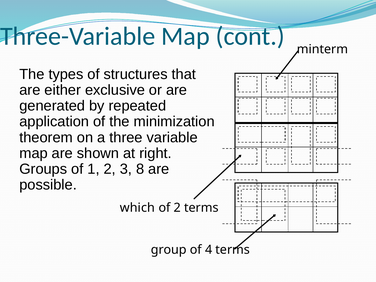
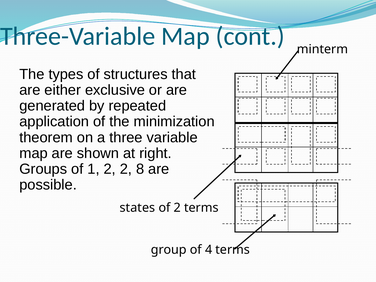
2 3: 3 -> 2
which: which -> states
